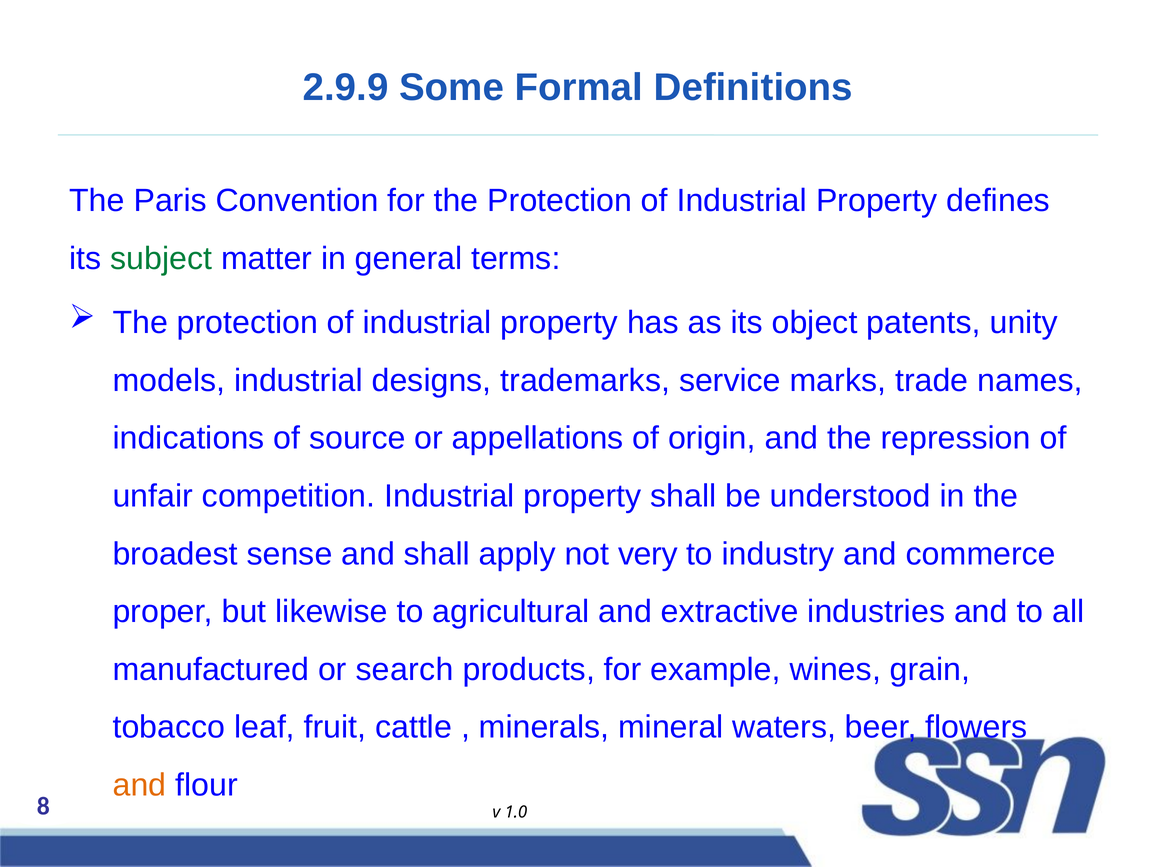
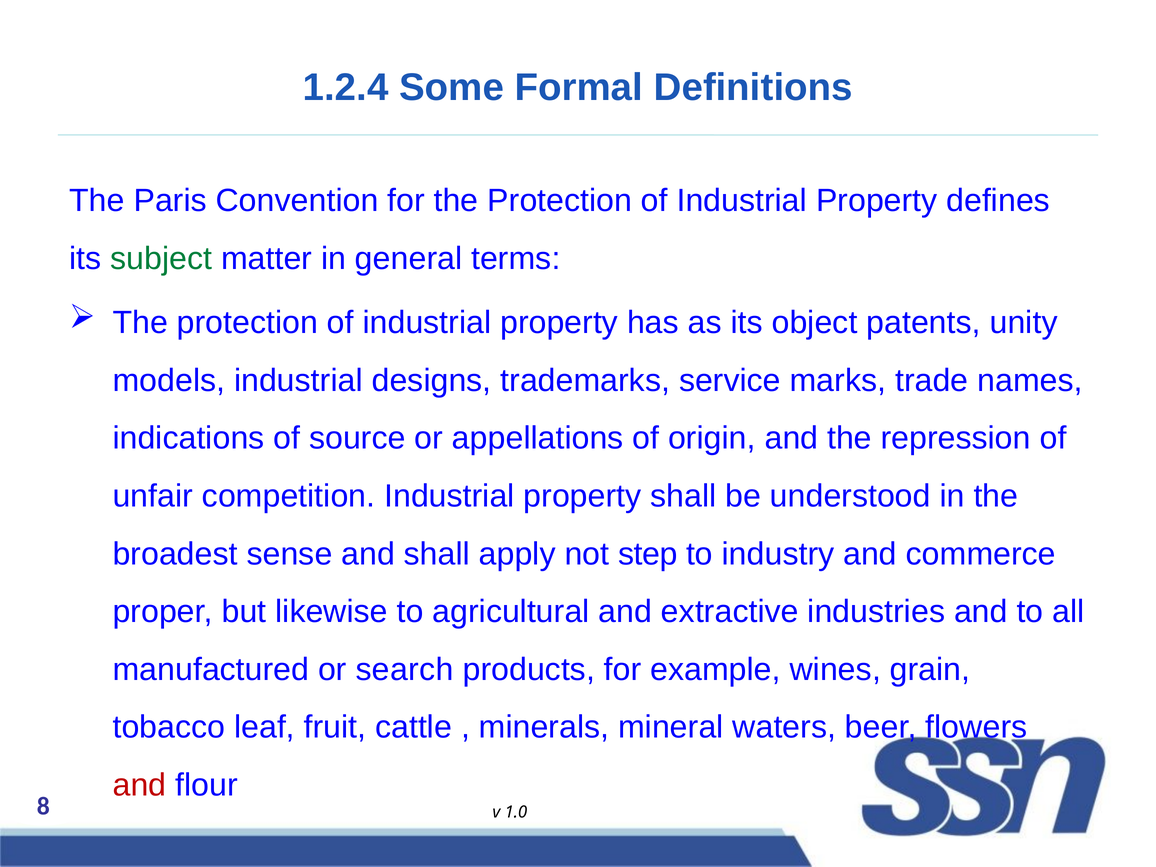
2.9.9: 2.9.9 -> 1.2.4
very: very -> step
and at (139, 785) colour: orange -> red
